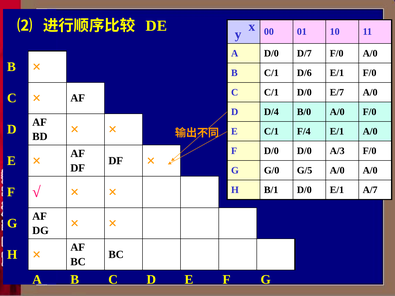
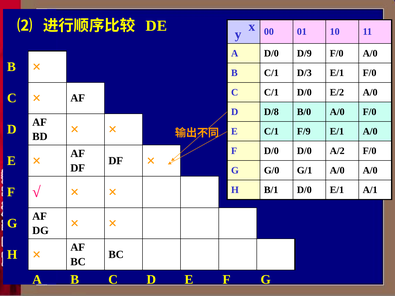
D/7: D/7 -> D/9
D/6: D/6 -> D/3
E/7: E/7 -> E/2
D/4: D/4 -> D/8
F/4: F/4 -> F/9
A/3: A/3 -> A/2
G/5: G/5 -> G/1
A/7: A/7 -> A/1
